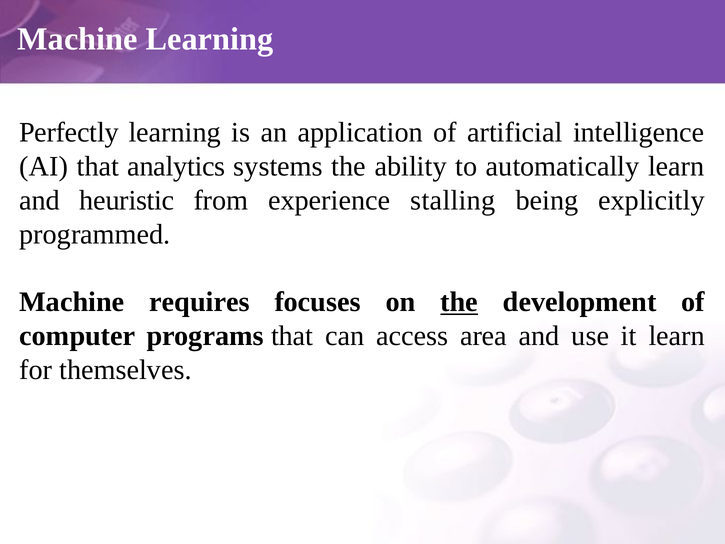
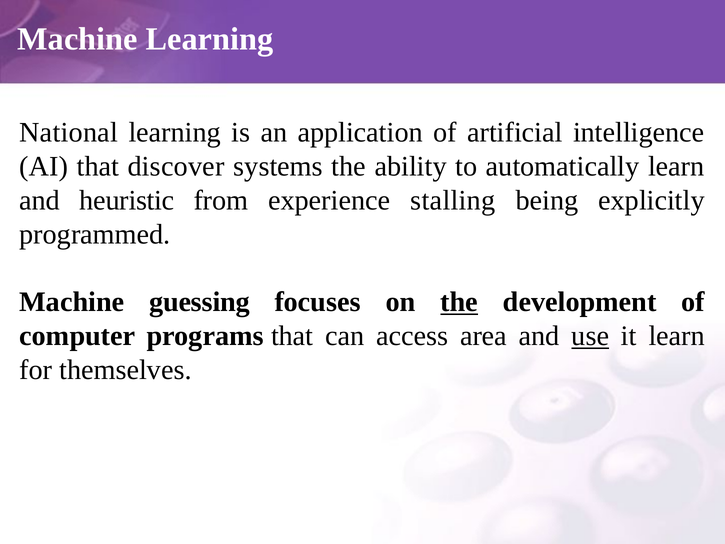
Perfectly: Perfectly -> National
analytics: analytics -> discover
requires: requires -> guessing
use underline: none -> present
